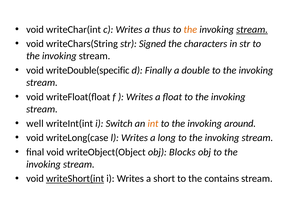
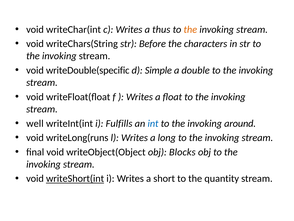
stream at (252, 29) underline: present -> none
Signed: Signed -> Before
Finally: Finally -> Simple
Switch: Switch -> Fulfills
int colour: orange -> blue
writeLong(case: writeLong(case -> writeLong(runs
contains: contains -> quantity
